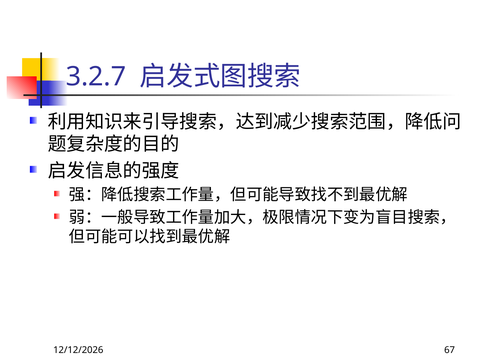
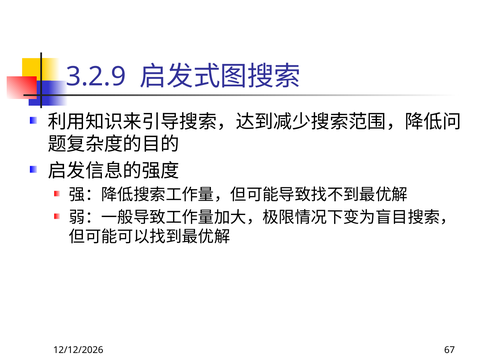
3.2.7: 3.2.7 -> 3.2.9
